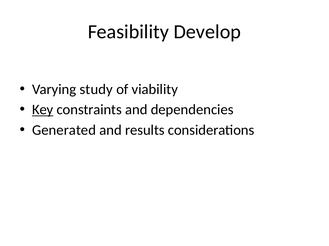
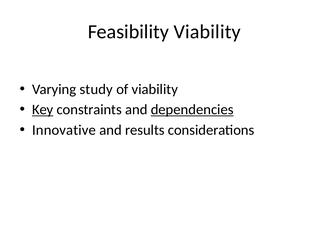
Feasibility Develop: Develop -> Viability
dependencies underline: none -> present
Generated: Generated -> Innovative
